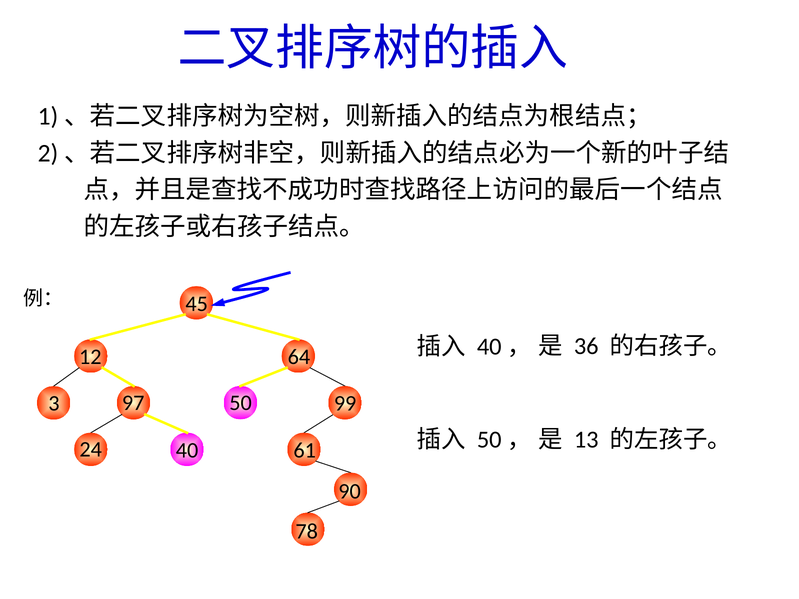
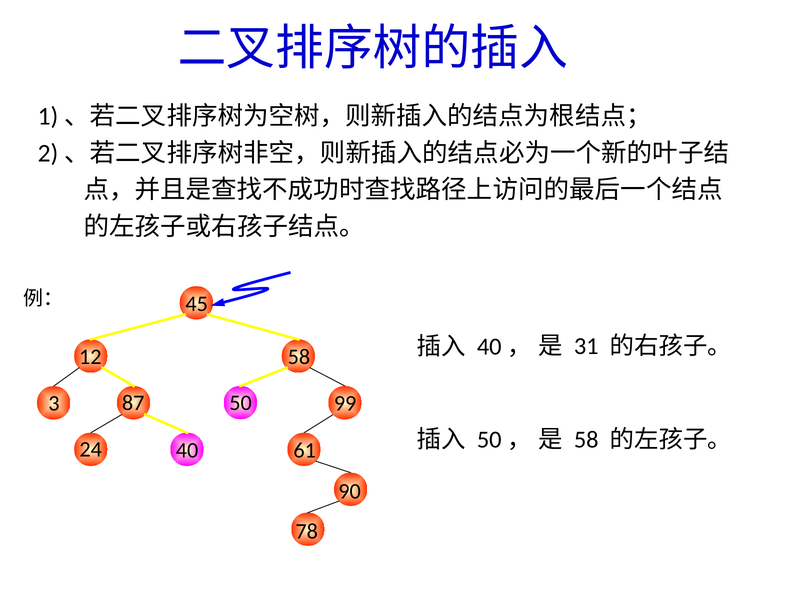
36: 36 -> 31
12 64: 64 -> 58
97: 97 -> 87
13 at (586, 440): 13 -> 58
